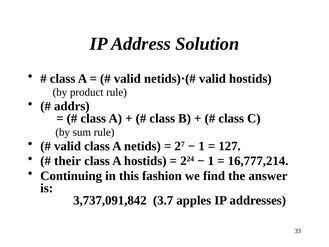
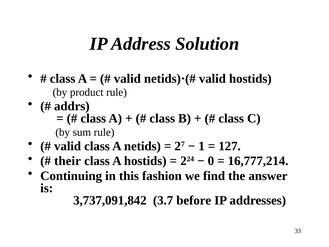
1 at (211, 161): 1 -> 0
apples: apples -> before
